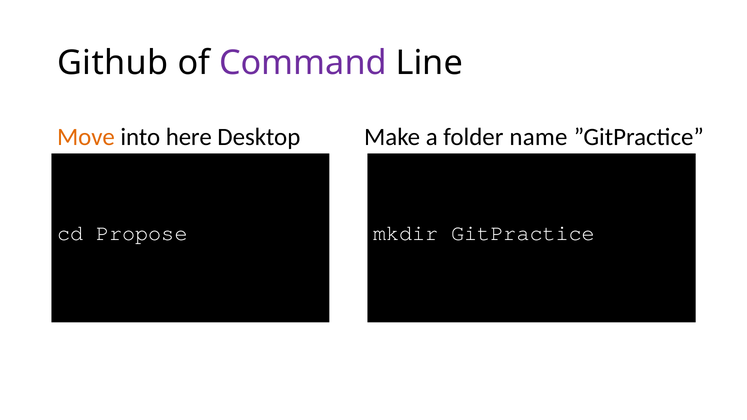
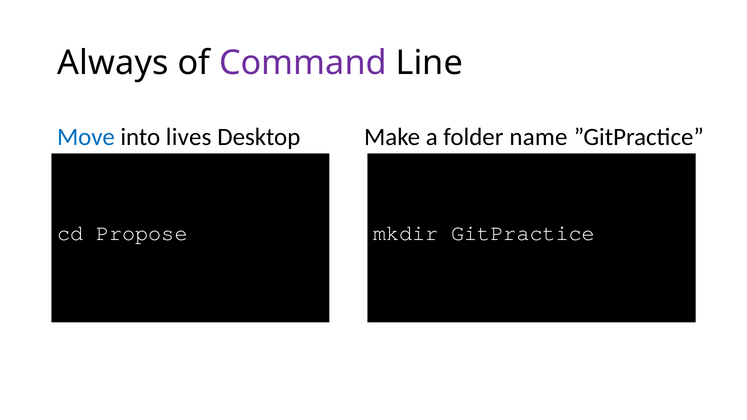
Github: Github -> Always
Move colour: orange -> blue
here: here -> lives
